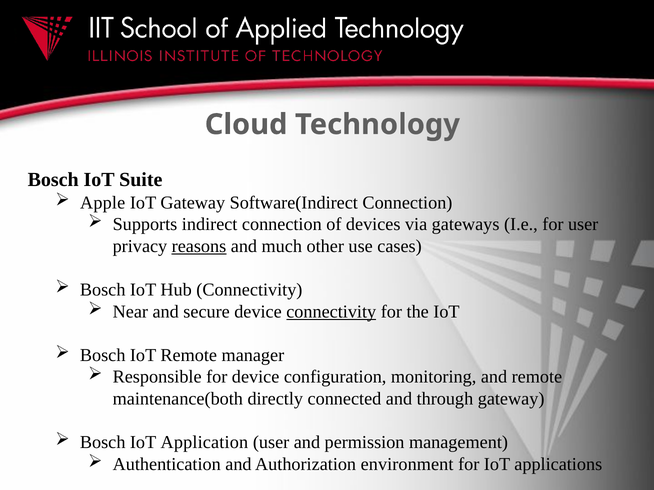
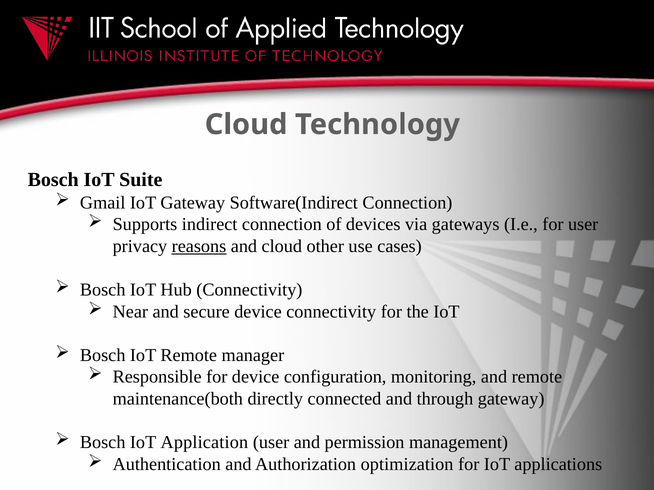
Apple: Apple -> Gmail
and much: much -> cloud
connectivity at (331, 312) underline: present -> none
environment: environment -> optimization
